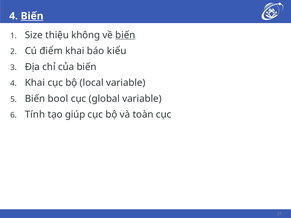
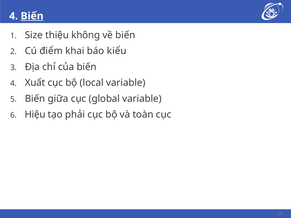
biến at (125, 35) underline: present -> none
4 Khai: Khai -> Xuất
bool: bool -> giữa
Tính: Tính -> Hiệu
giúp: giúp -> phải
